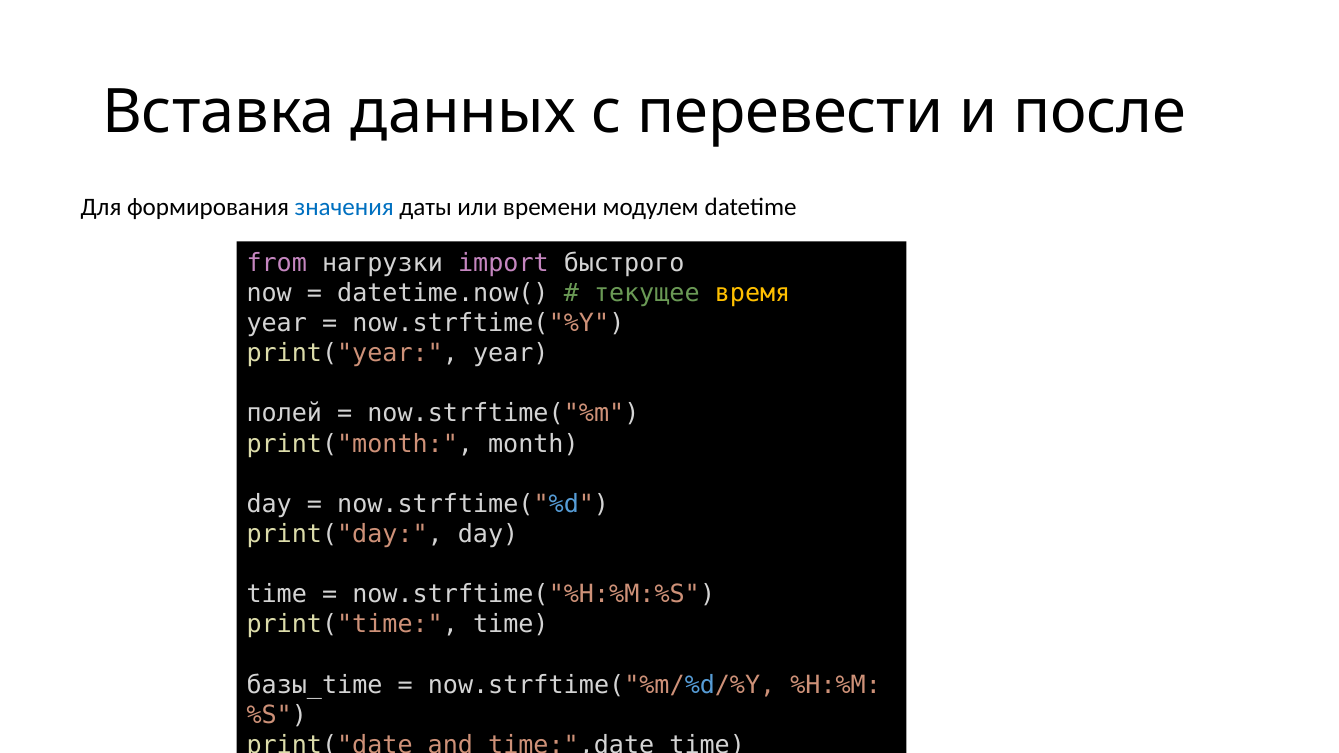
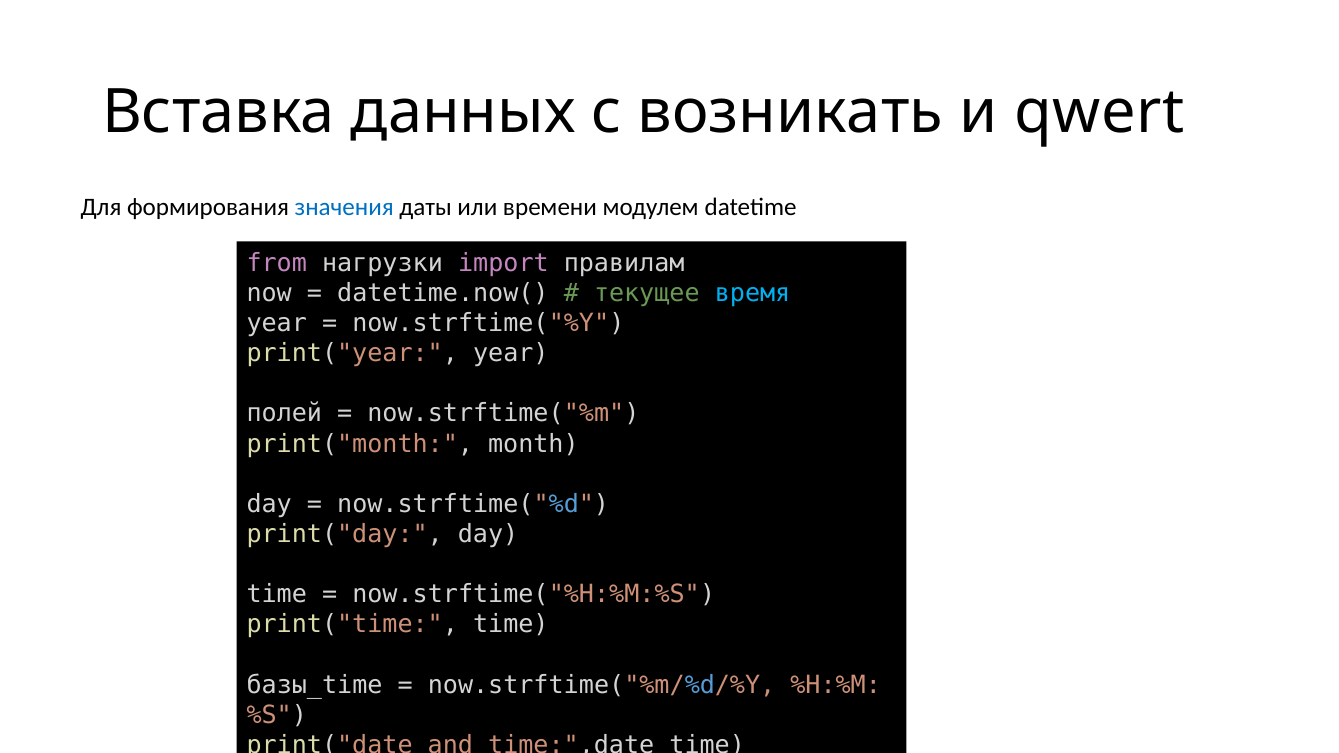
перевести: перевести -> возникать
после: после -> qwert
быстрого: быстрого -> правилам
время colour: yellow -> light blue
